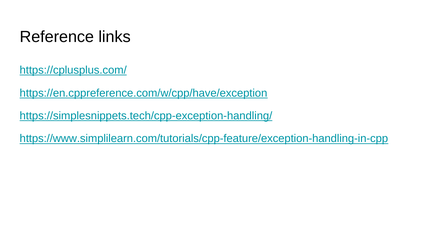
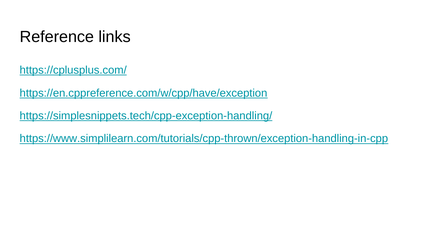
https://www.simplilearn.com/tutorials/cpp-feature/exception-handling-in-cpp: https://www.simplilearn.com/tutorials/cpp-feature/exception-handling-in-cpp -> https://www.simplilearn.com/tutorials/cpp-thrown/exception-handling-in-cpp
